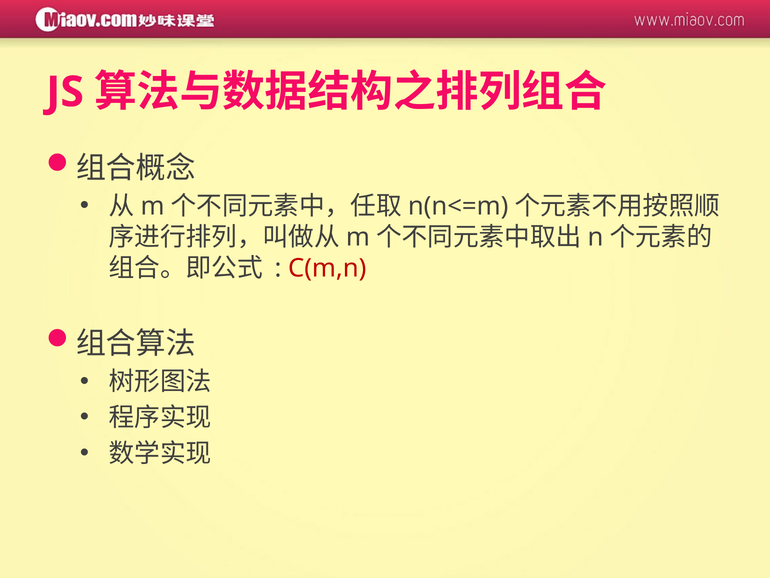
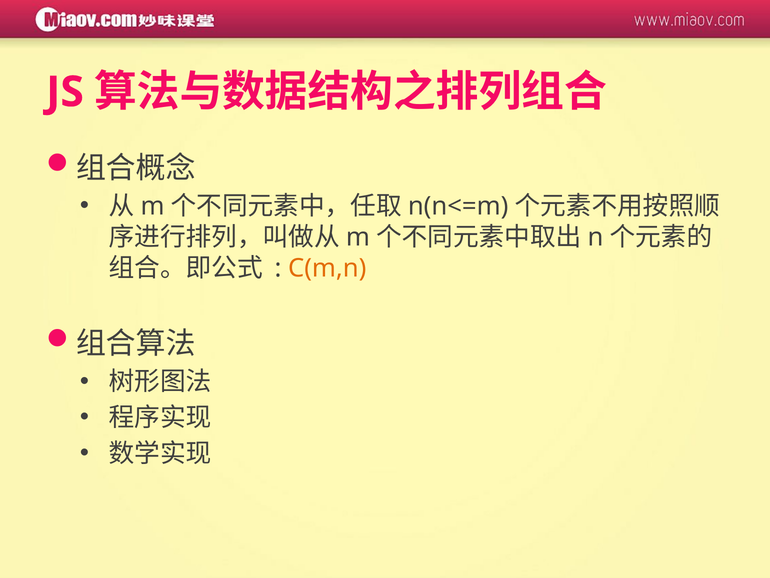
C(m,n colour: red -> orange
